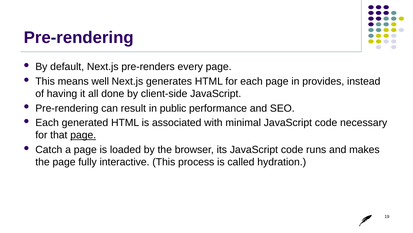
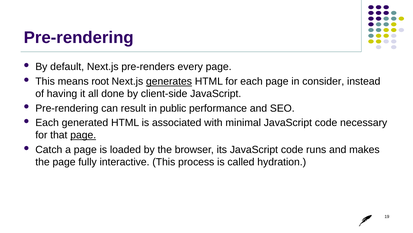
well: well -> root
generates underline: none -> present
provides: provides -> consider
